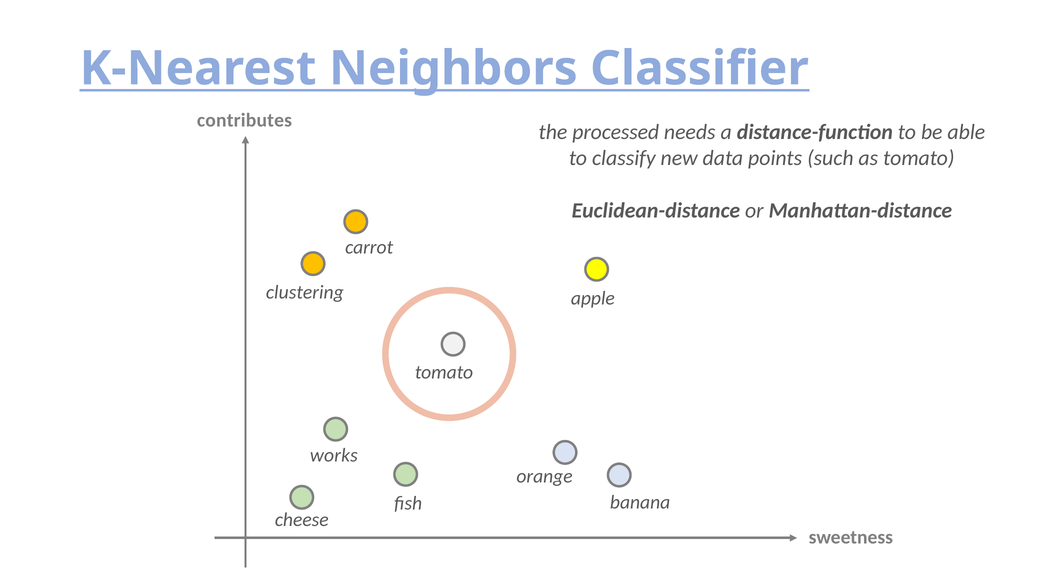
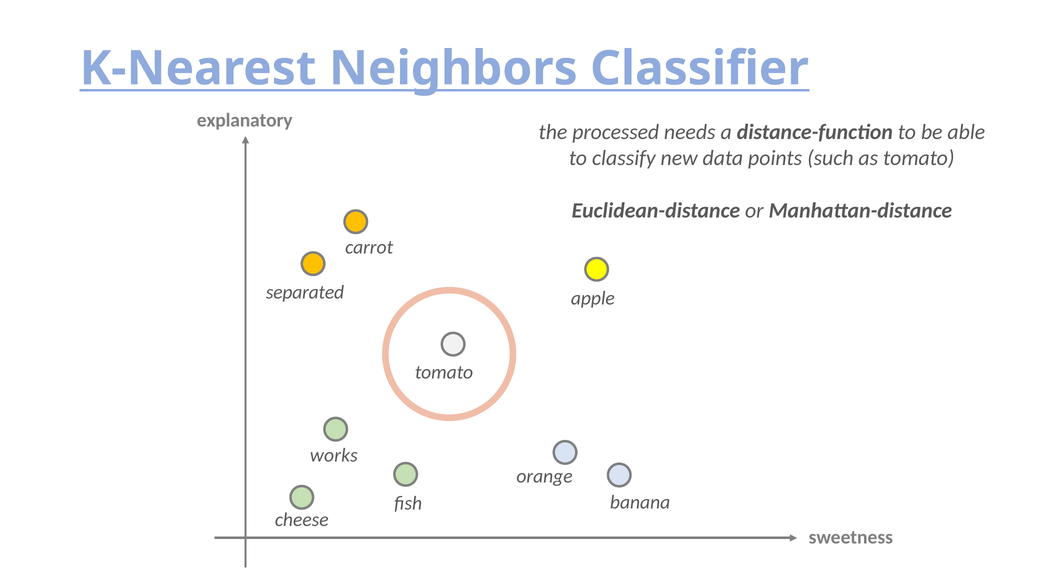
contributes: contributes -> explanatory
clustering: clustering -> separated
